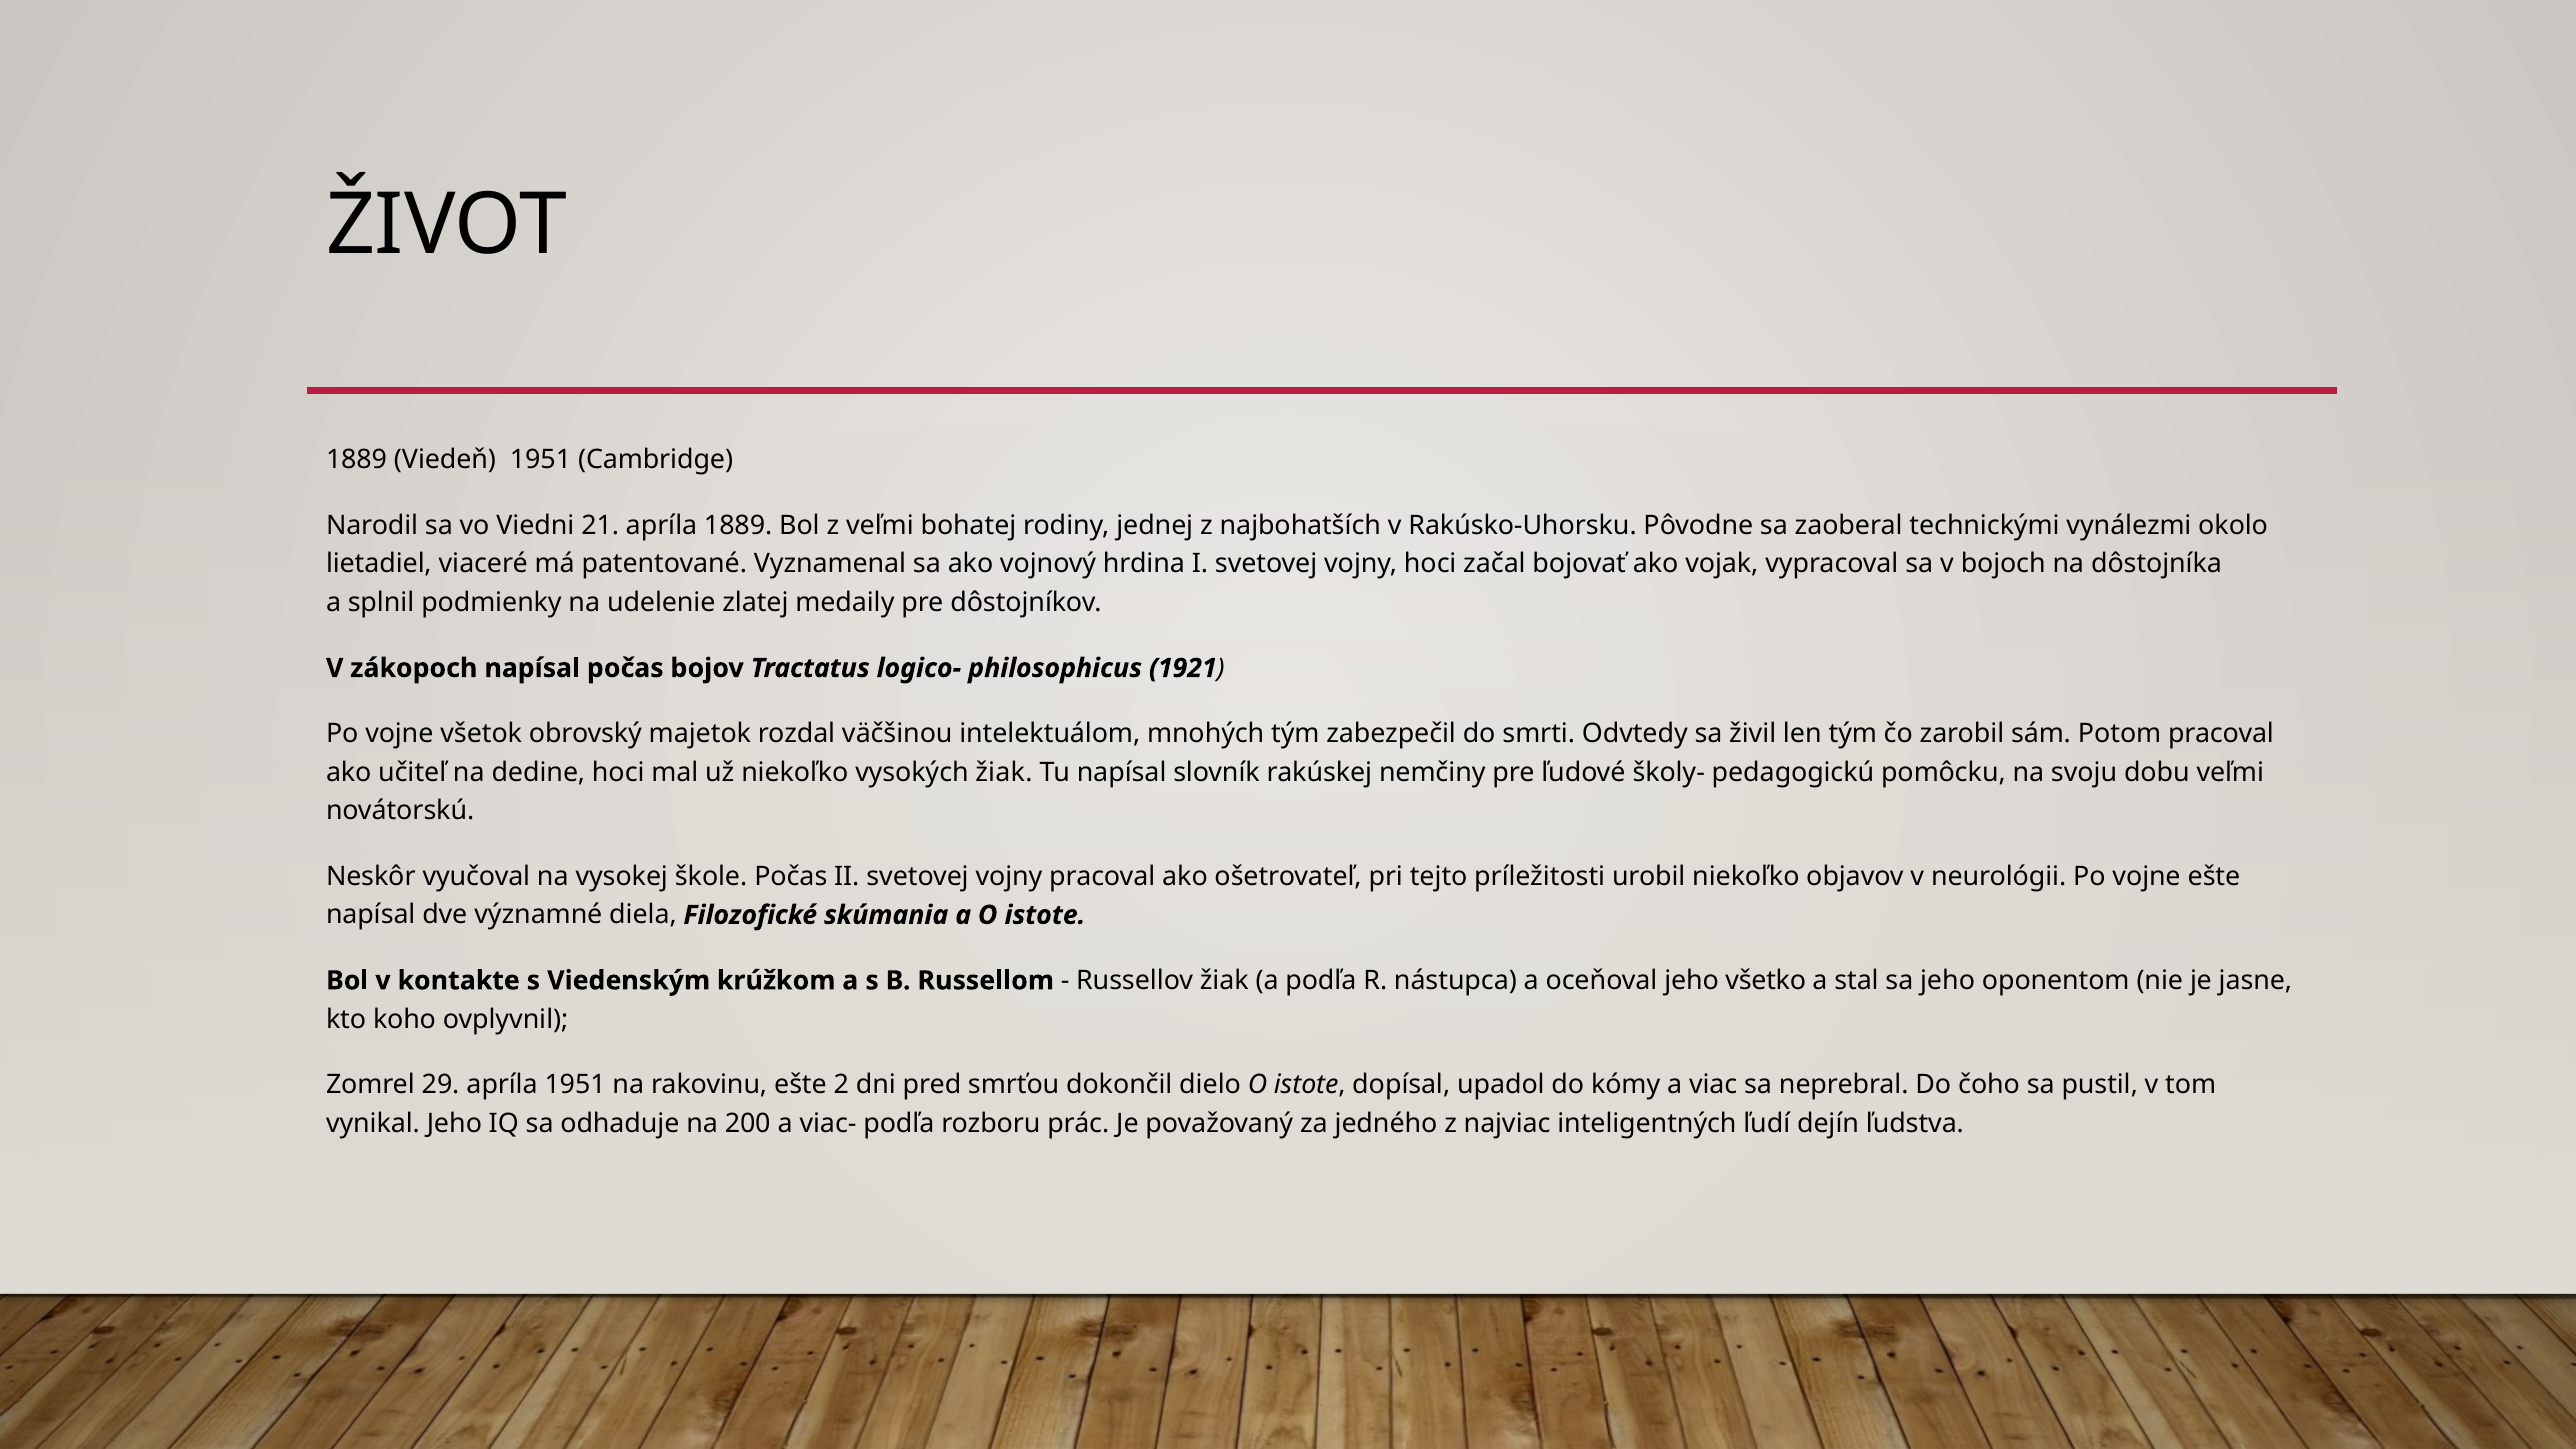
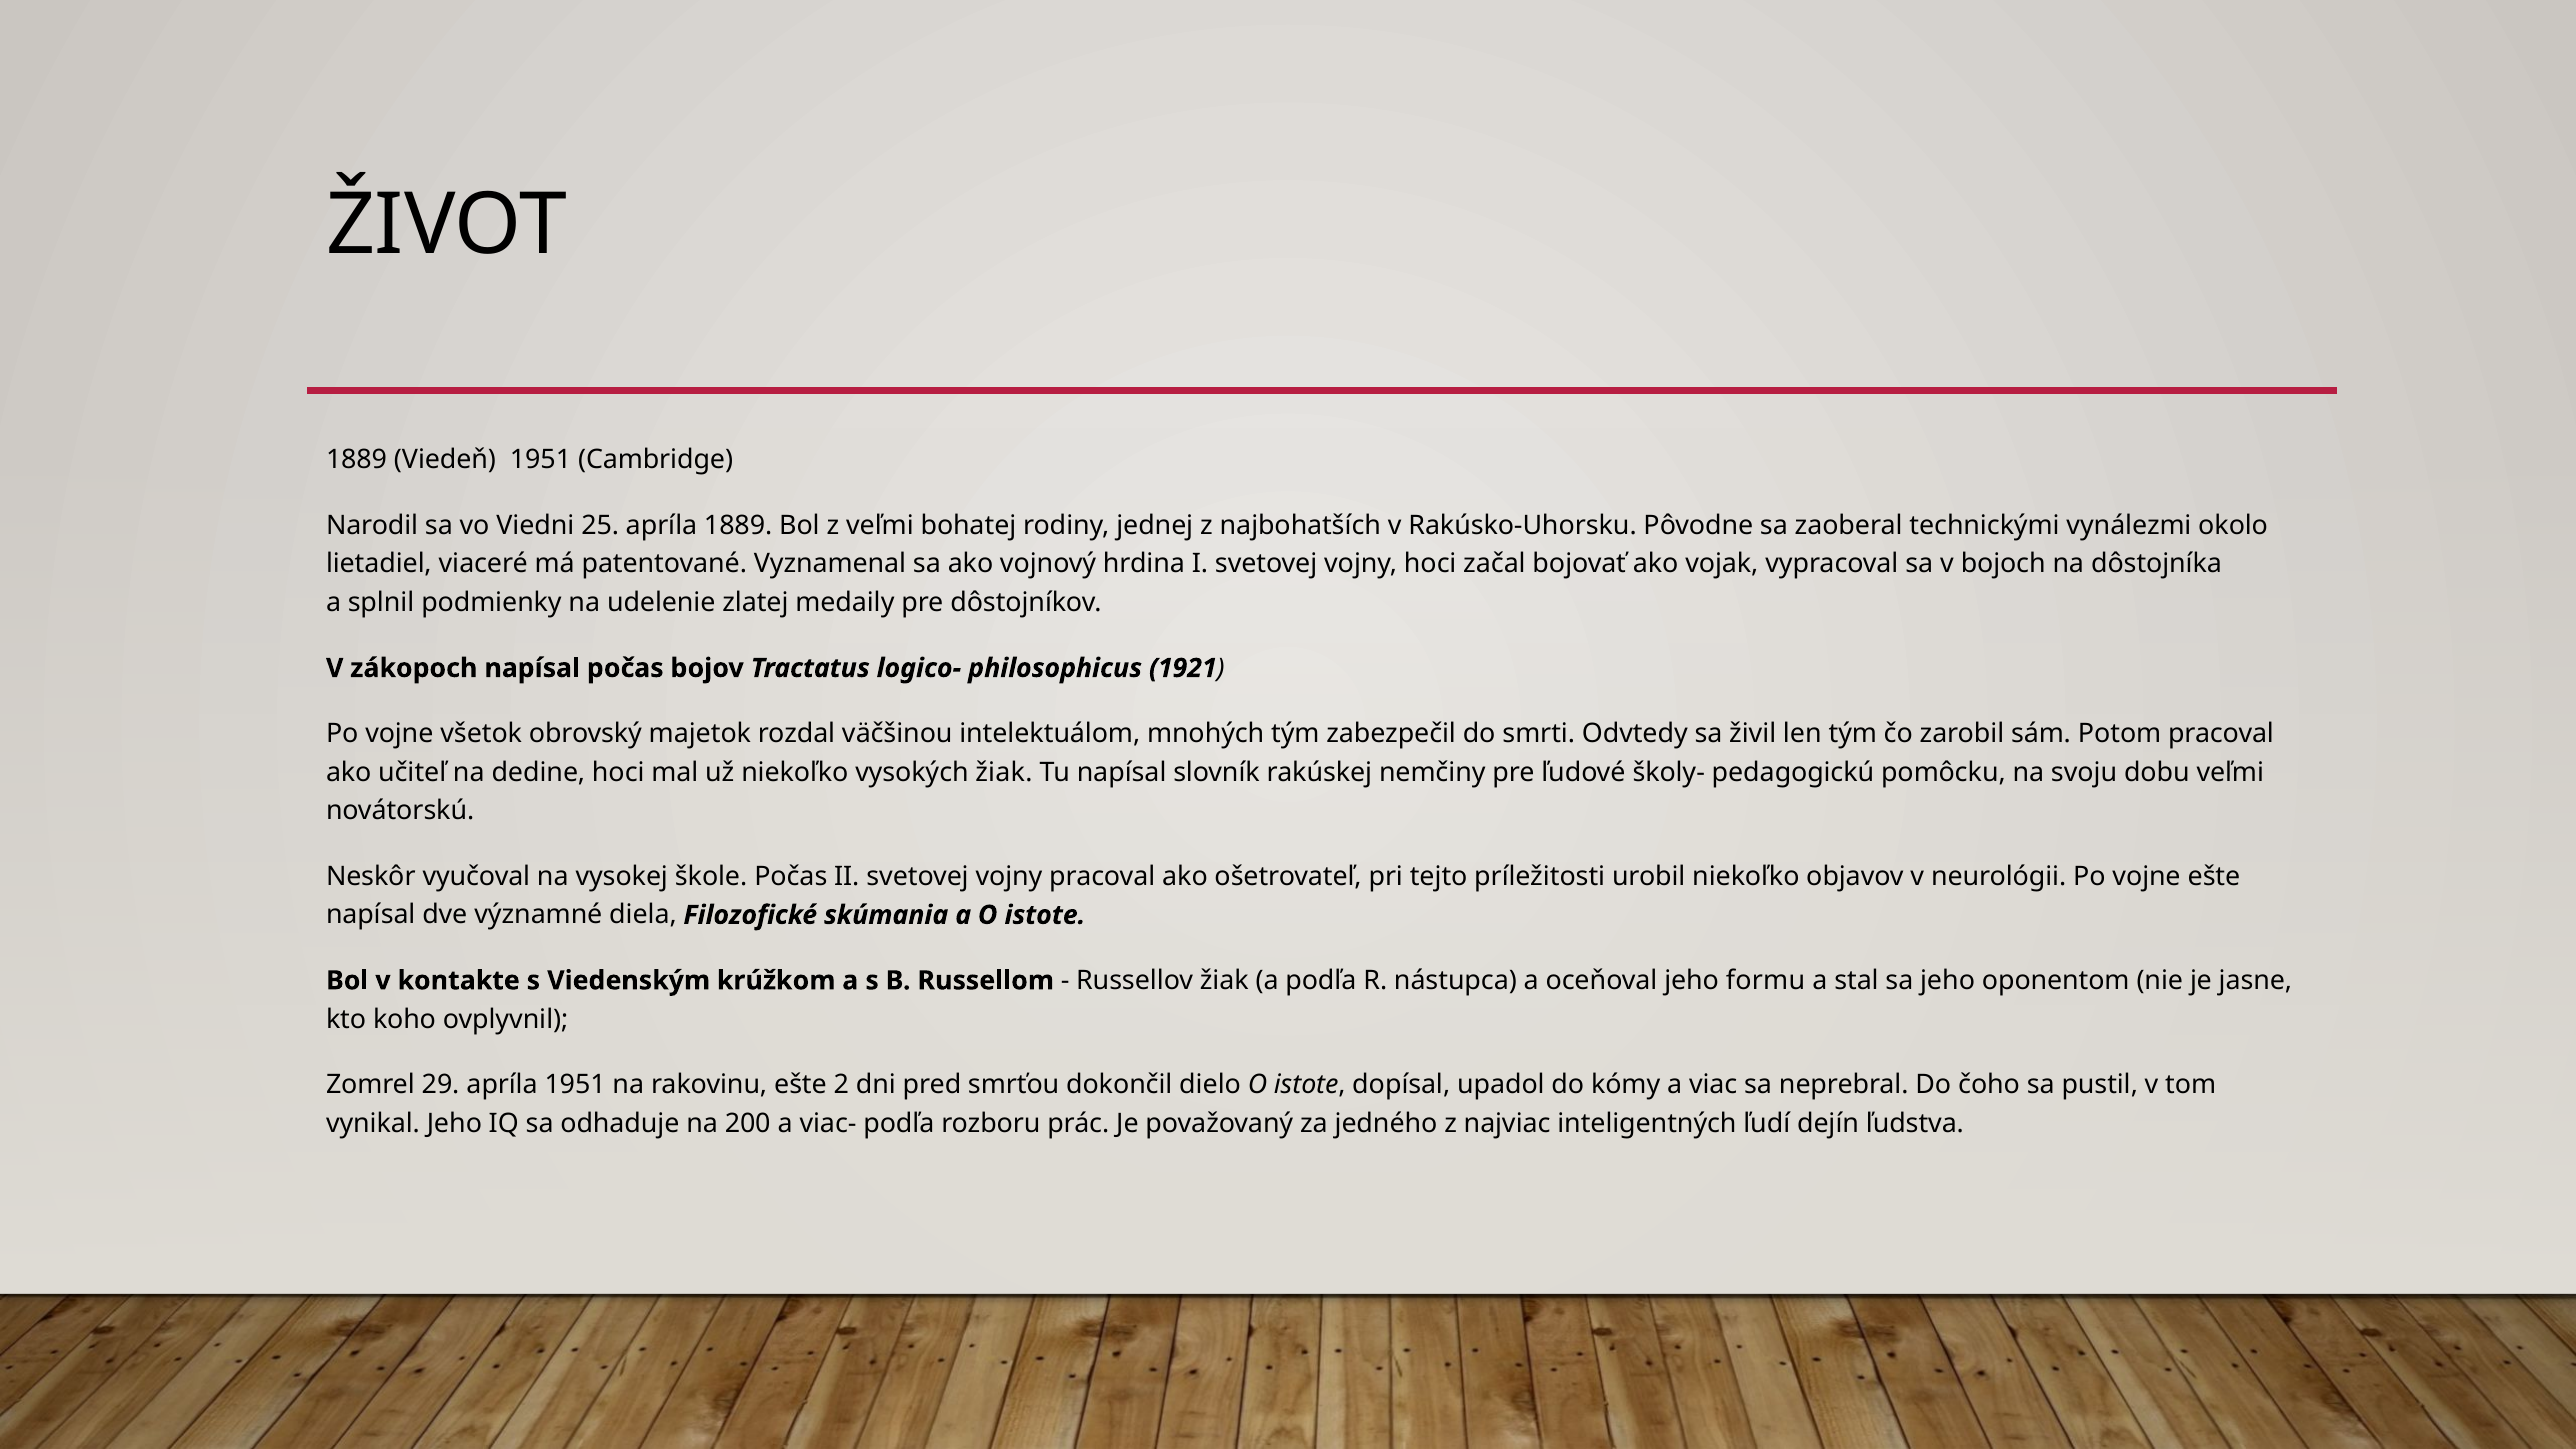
21: 21 -> 25
všetko: všetko -> formu
